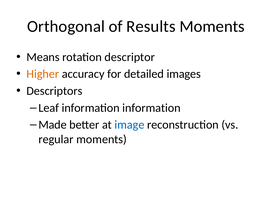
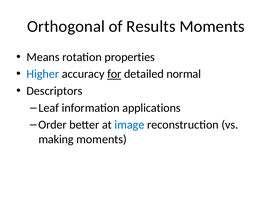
descriptor: descriptor -> properties
Higher colour: orange -> blue
for underline: none -> present
images: images -> normal
information information: information -> applications
Made: Made -> Order
regular: regular -> making
